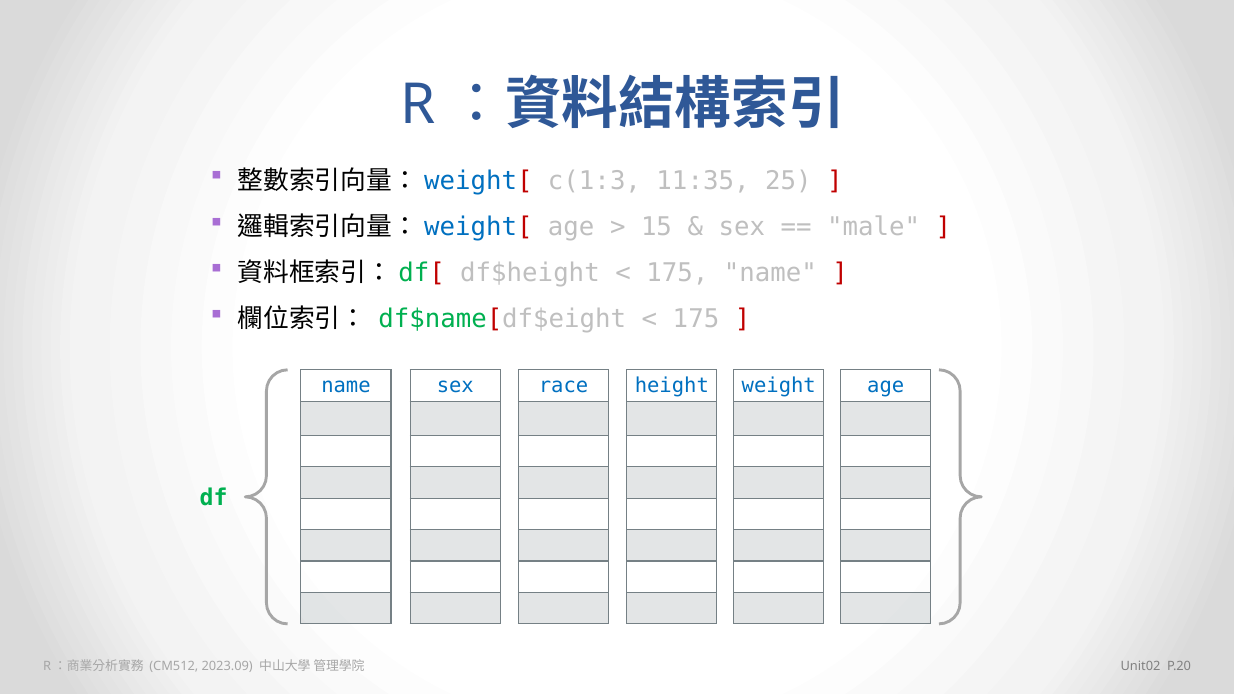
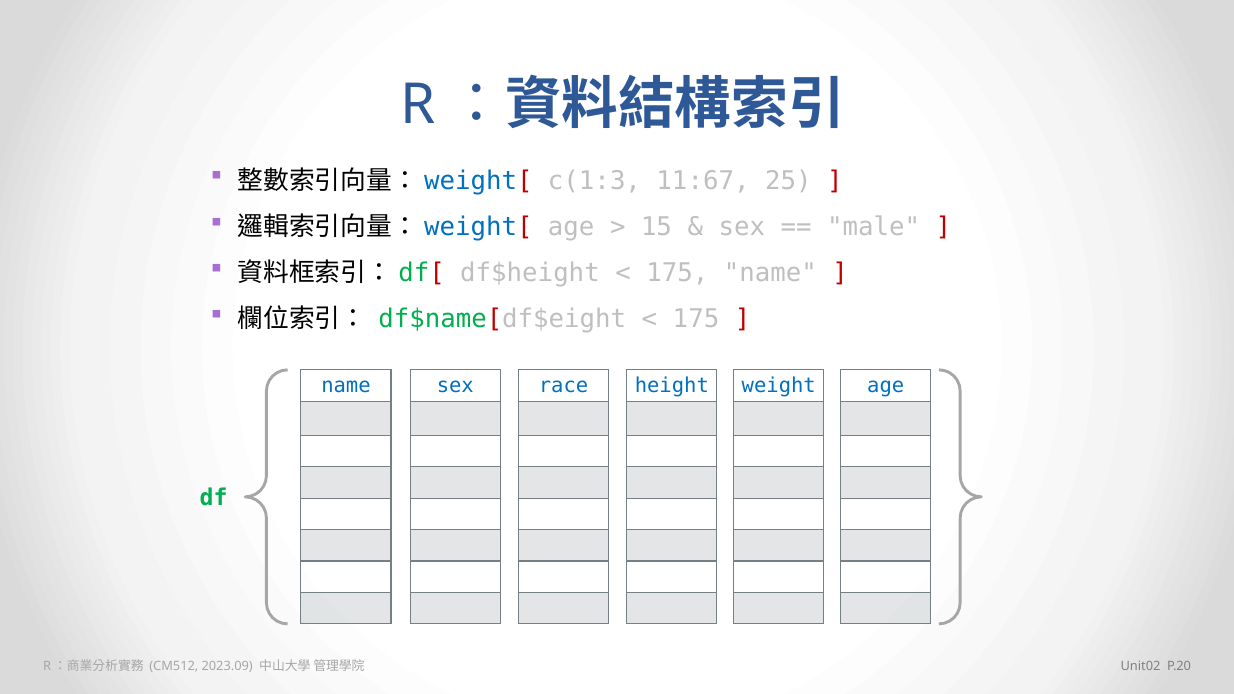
11:35: 11:35 -> 11:67
